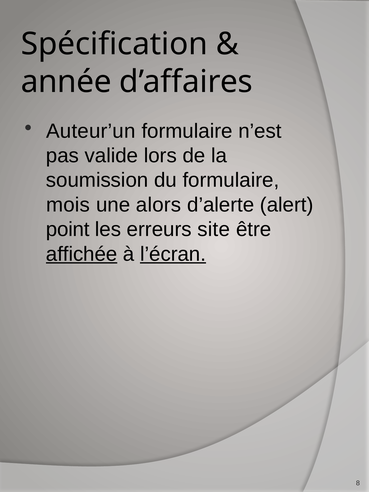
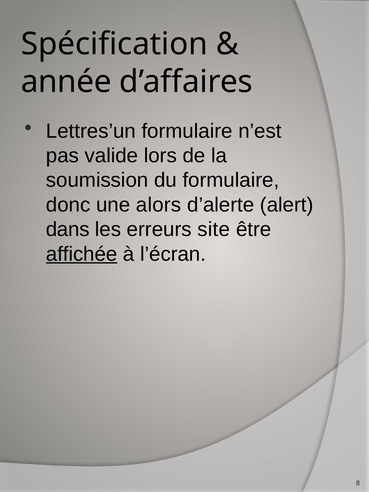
Auteur’un: Auteur’un -> Lettres’un
mois: mois -> donc
point: point -> dans
l’écran underline: present -> none
